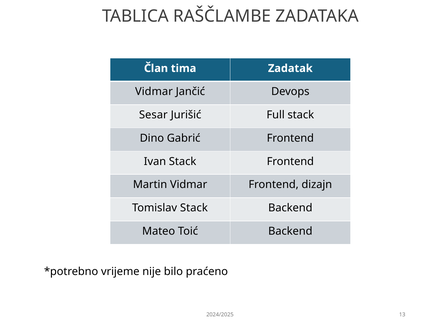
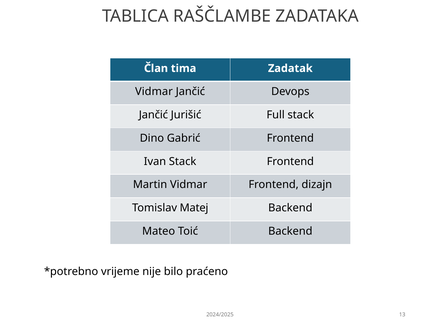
Sesar at (153, 115): Sesar -> Jančić
Tomislav Stack: Stack -> Matej
